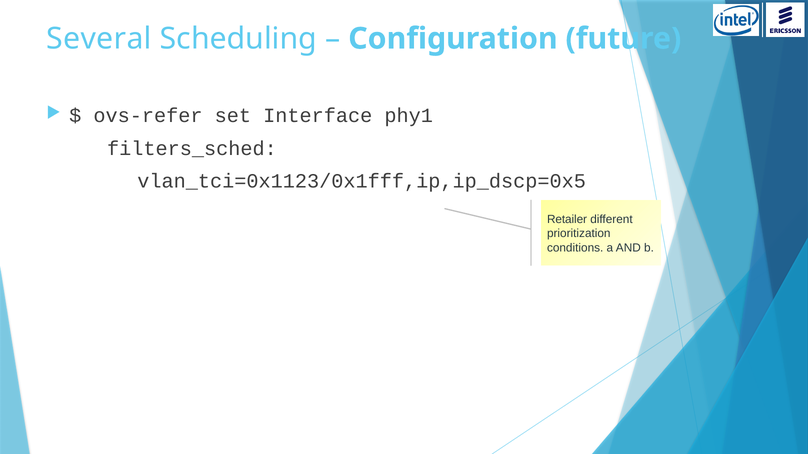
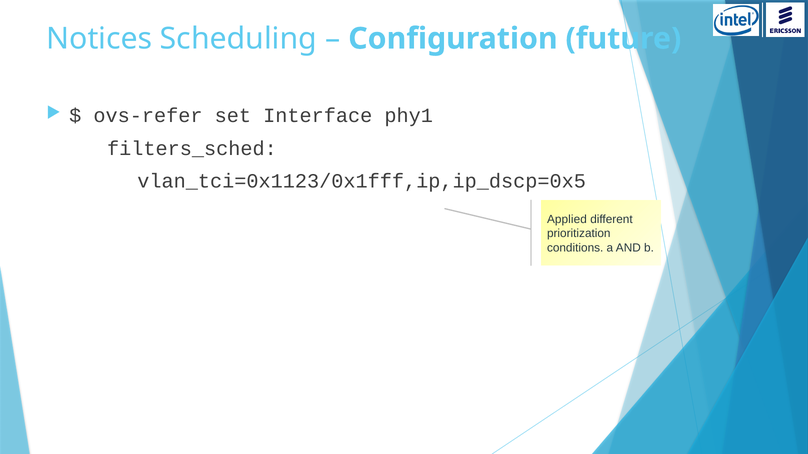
Several: Several -> Notices
Retailer: Retailer -> Applied
